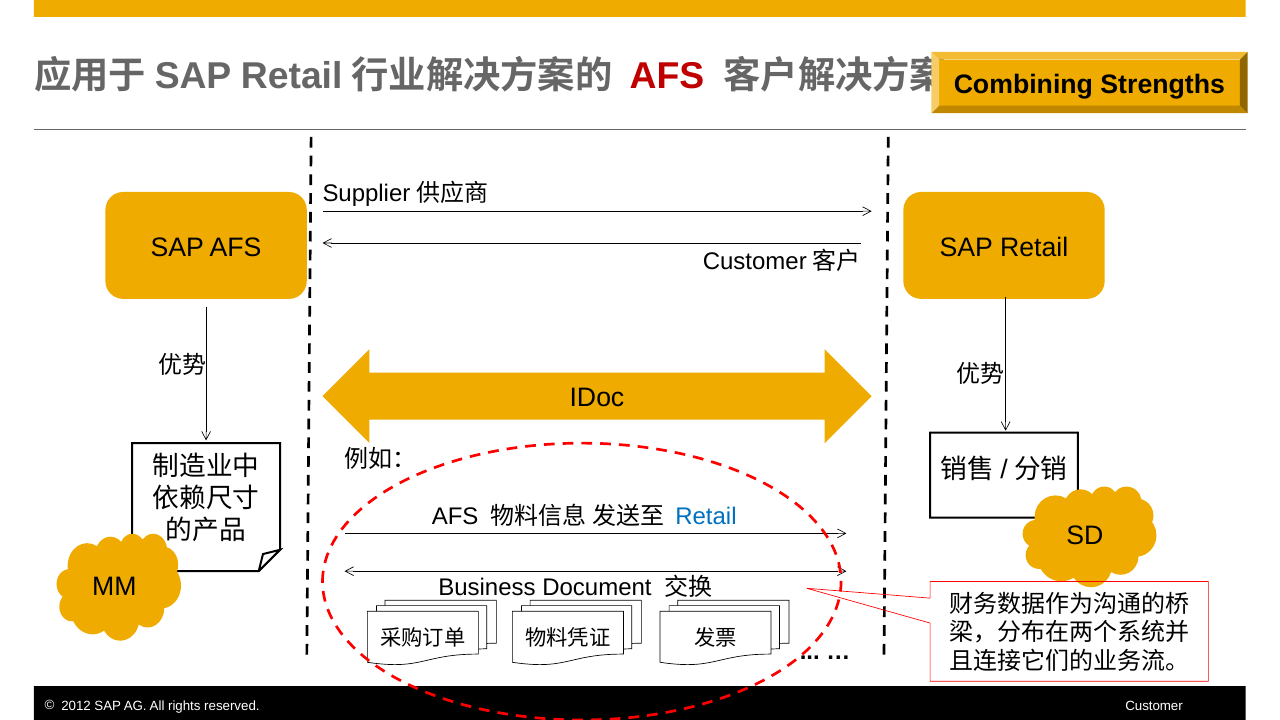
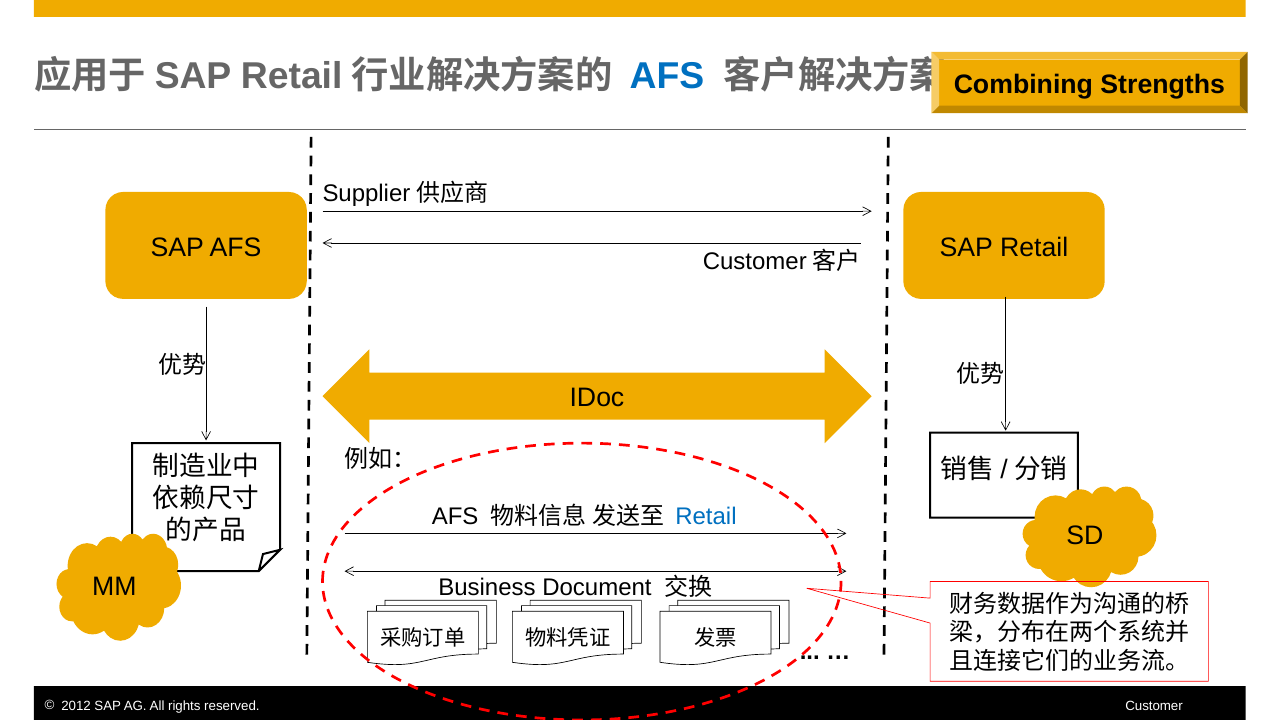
AFS at (667, 76) colour: red -> blue
